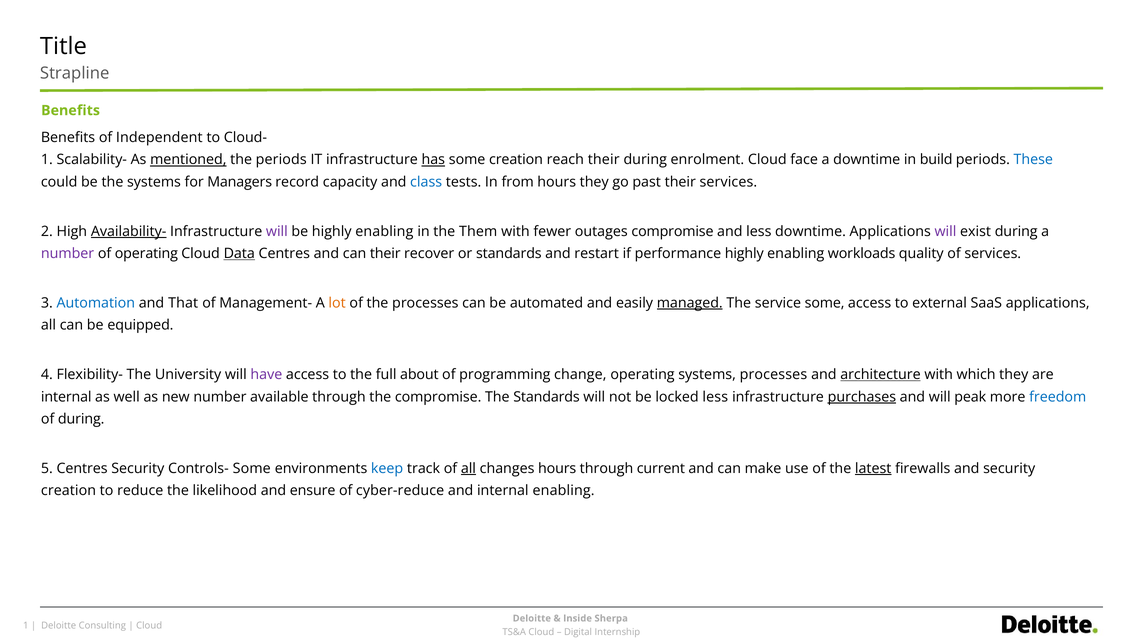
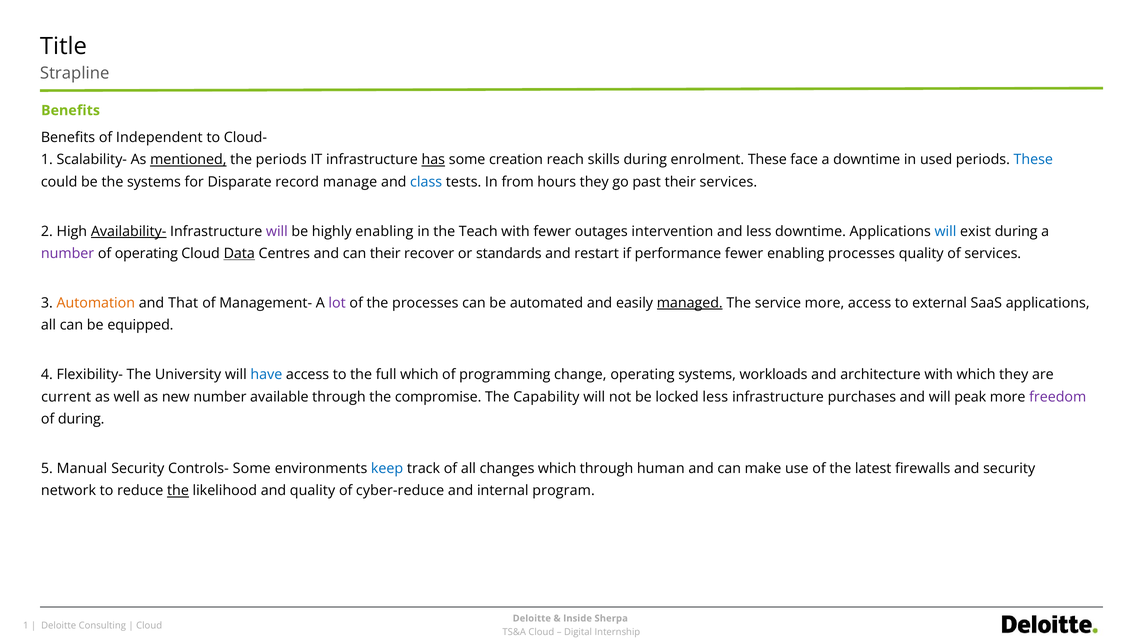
reach their: their -> skills
enrolment Cloud: Cloud -> These
build: build -> used
Managers: Managers -> Disparate
capacity: capacity -> manage
Them: Them -> Teach
outages compromise: compromise -> intervention
will at (945, 231) colour: purple -> blue
performance highly: highly -> fewer
enabling workloads: workloads -> processes
Automation colour: blue -> orange
lot colour: orange -> purple
service some: some -> more
have colour: purple -> blue
full about: about -> which
systems processes: processes -> workloads
architecture underline: present -> none
internal at (66, 397): internal -> current
The Standards: Standards -> Capability
purchases underline: present -> none
freedom colour: blue -> purple
5 Centres: Centres -> Manual
all at (468, 468) underline: present -> none
changes hours: hours -> which
current: current -> human
latest underline: present -> none
creation at (69, 491): creation -> network
the at (178, 491) underline: none -> present
and ensure: ensure -> quality
internal enabling: enabling -> program
